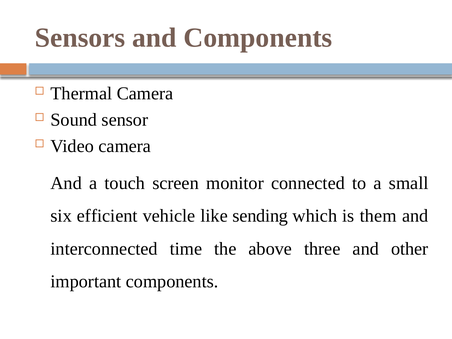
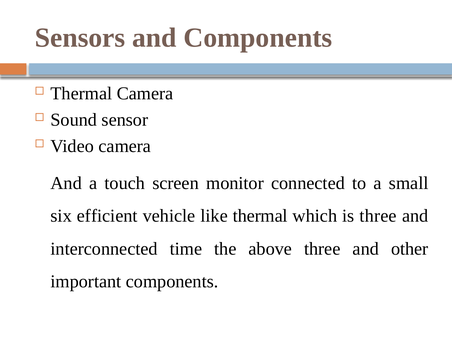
like sending: sending -> thermal
is them: them -> three
